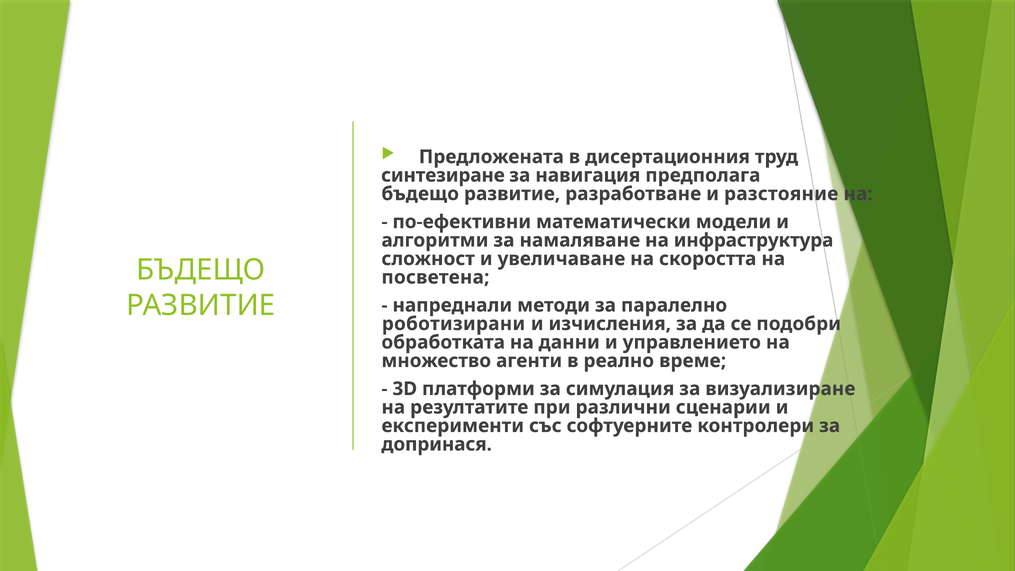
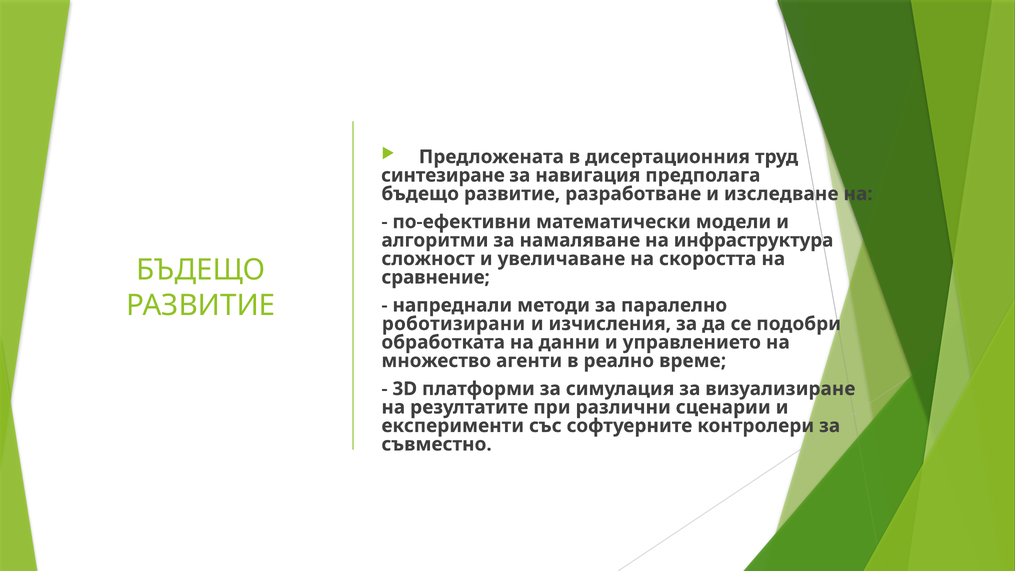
разстояние: разстояние -> изследване
посветена: посветена -> сравнение
допринася: допринася -> съвместно
